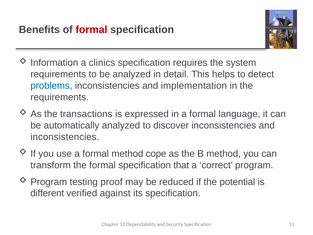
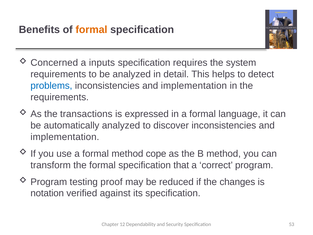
formal at (91, 30) colour: red -> orange
Information: Information -> Concerned
clinics: clinics -> inputs
inconsistencies at (65, 137): inconsistencies -> implementation
potential: potential -> changes
different: different -> notation
